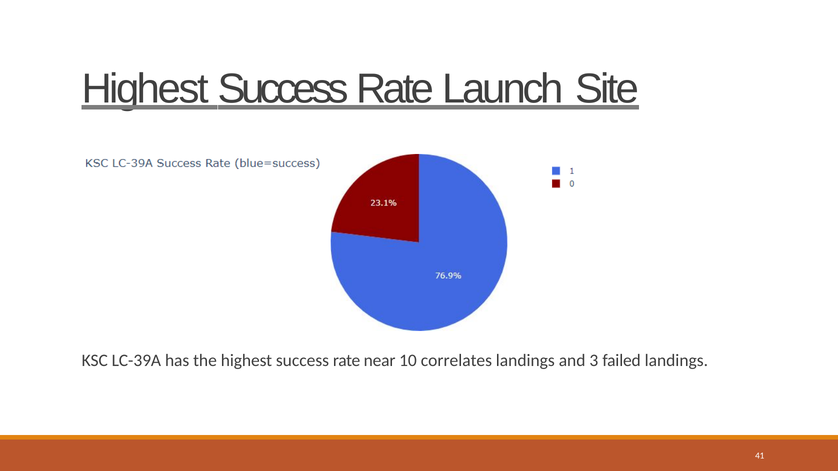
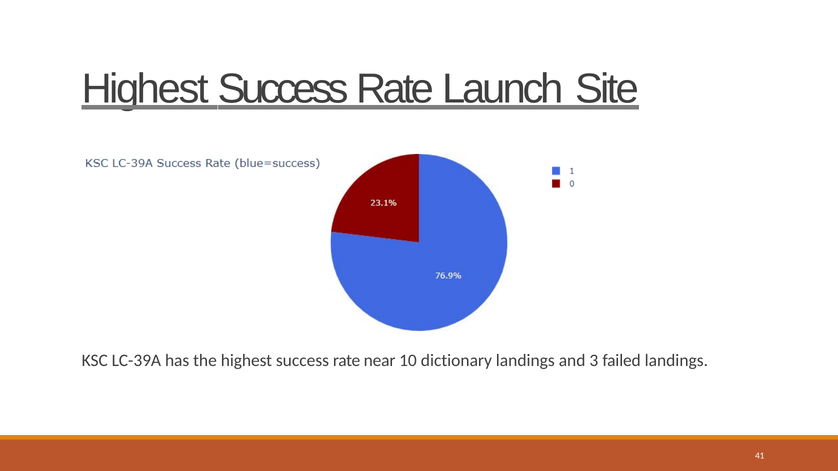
correlates: correlates -> dictionary
